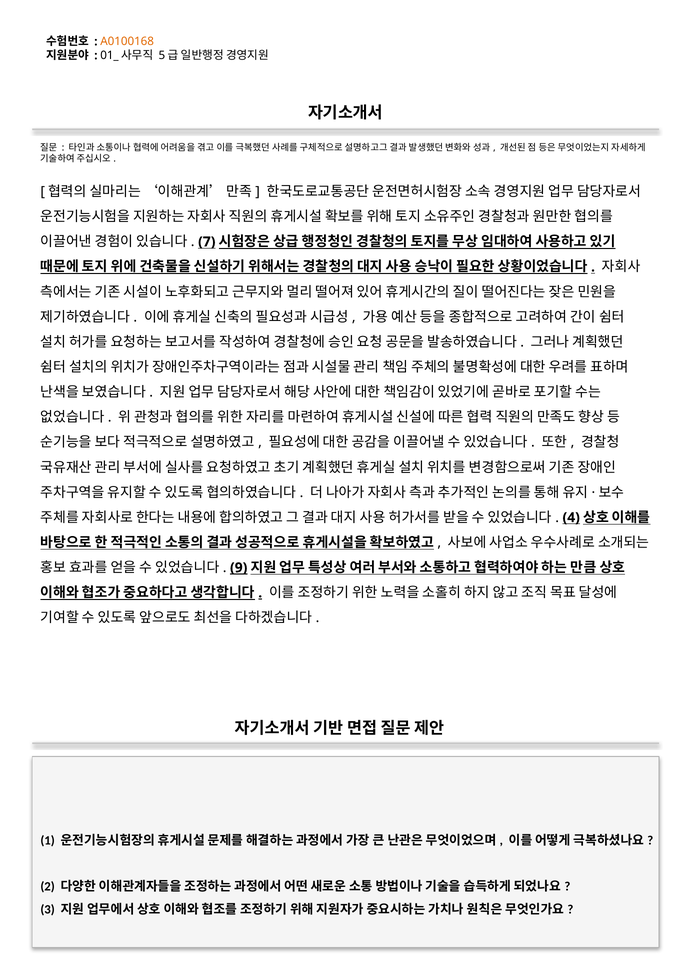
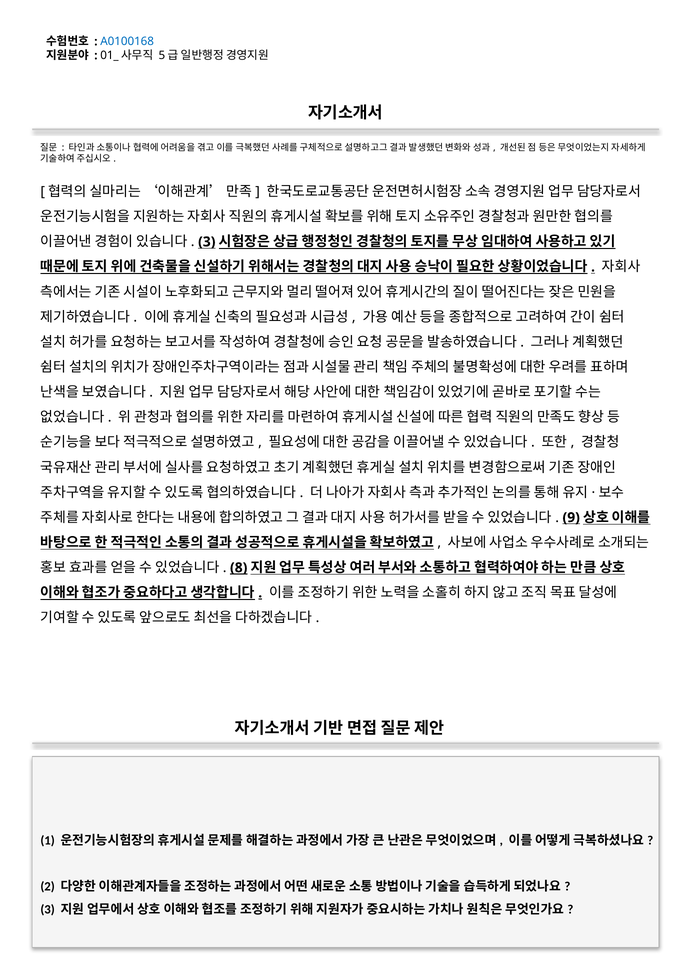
A0100168 colour: orange -> blue
7 at (207, 242): 7 -> 3
4: 4 -> 9
9: 9 -> 8
